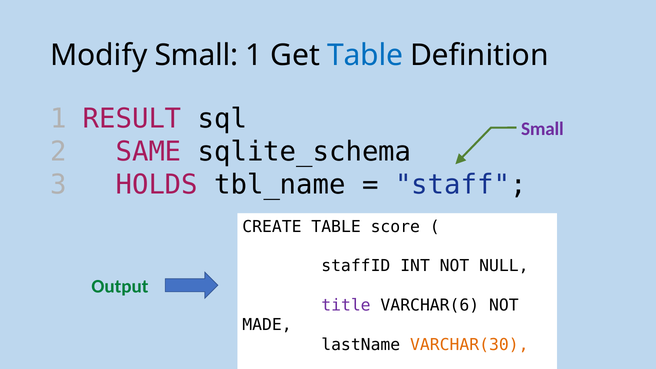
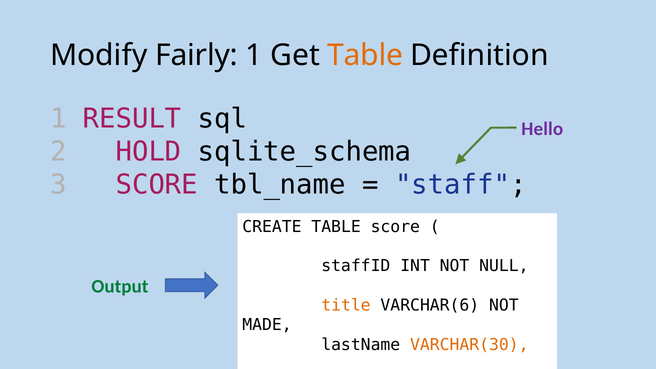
Modify Small: Small -> Fairly
Table at (365, 55) colour: blue -> orange
Small at (542, 129): Small -> Hello
SAME: SAME -> HOLD
3 HOLDS: HOLDS -> SCORE
title colour: purple -> orange
